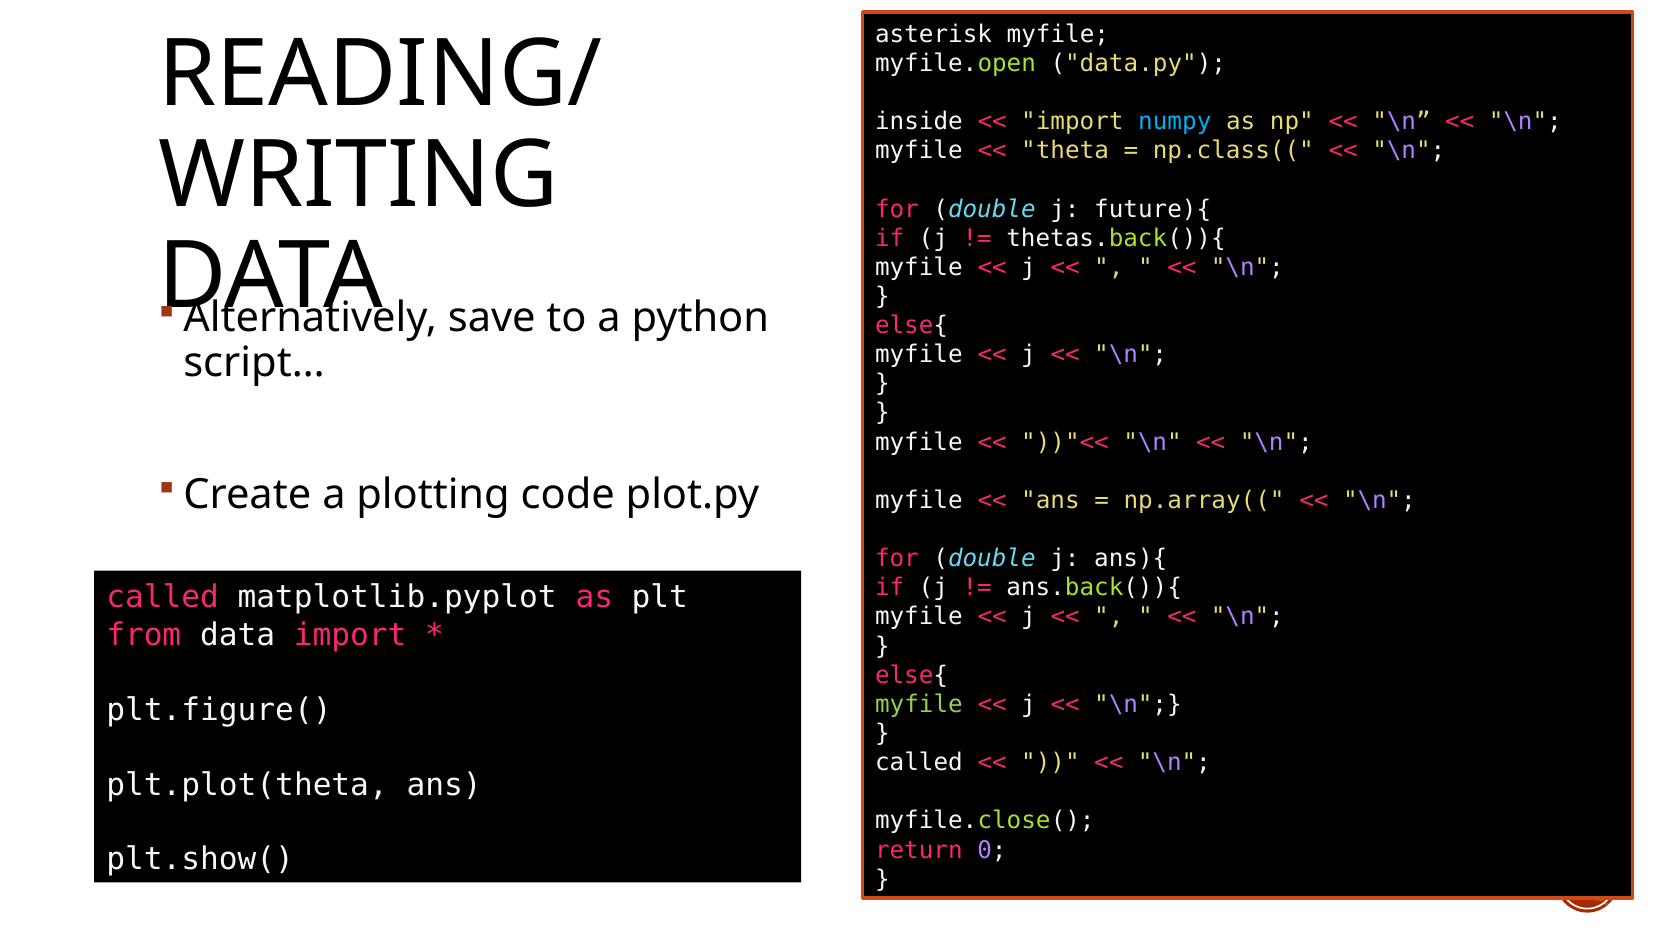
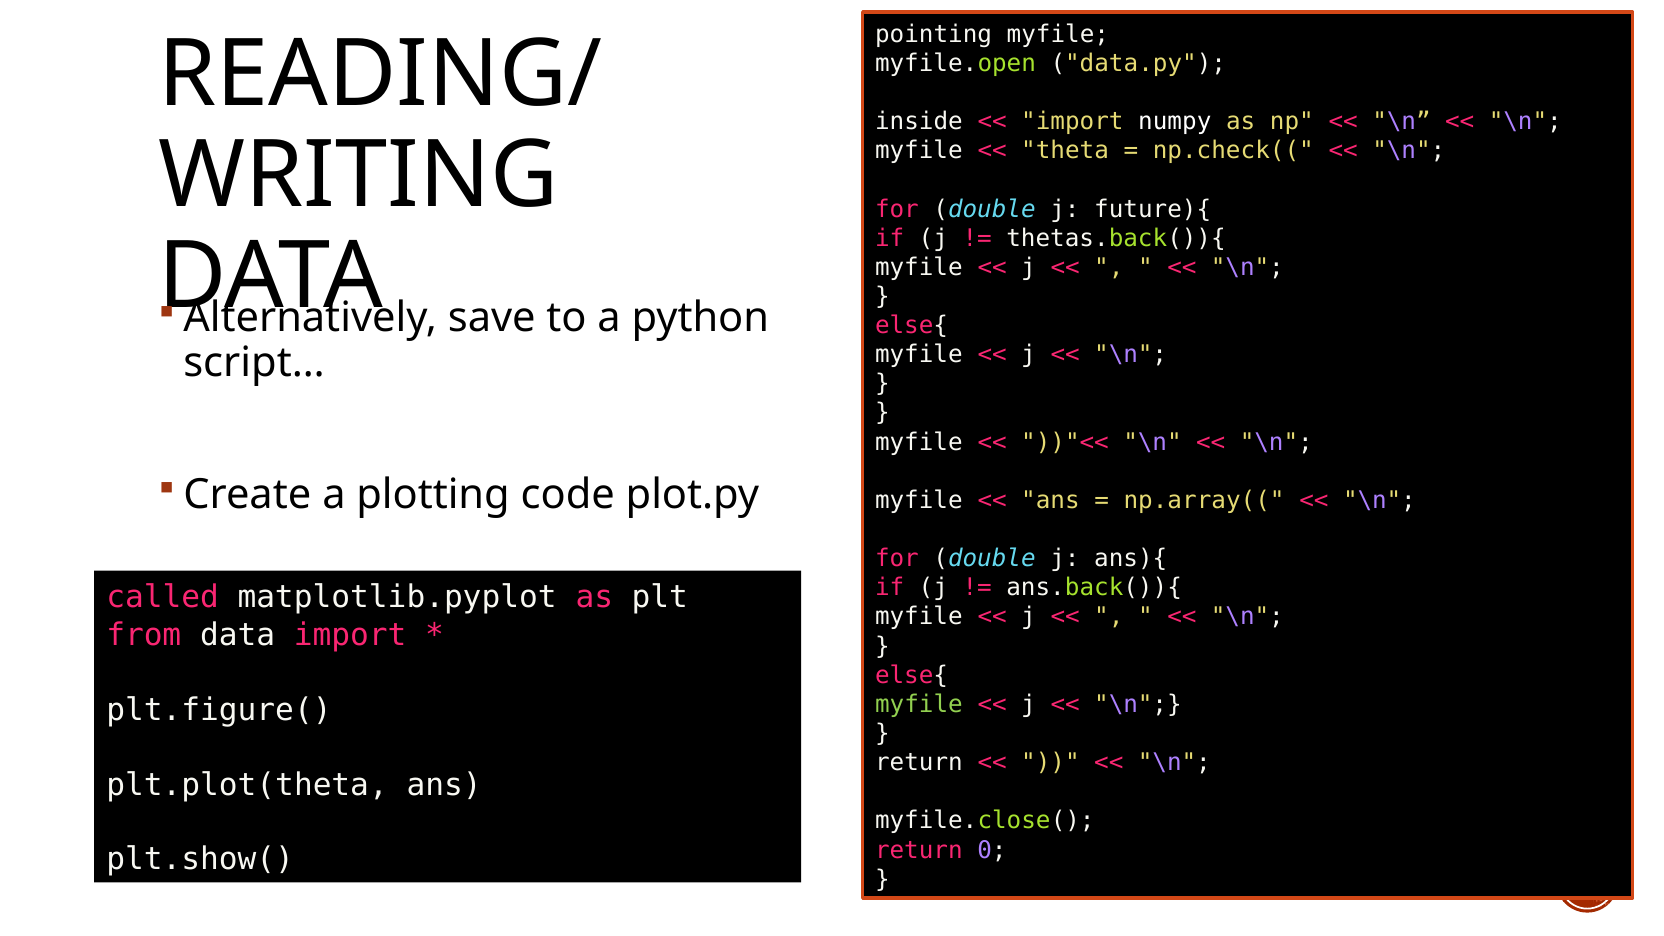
asterisk: asterisk -> pointing
numpy colour: light blue -> white
np.class((: np.class(( -> np.check((
called at (919, 763): called -> return
